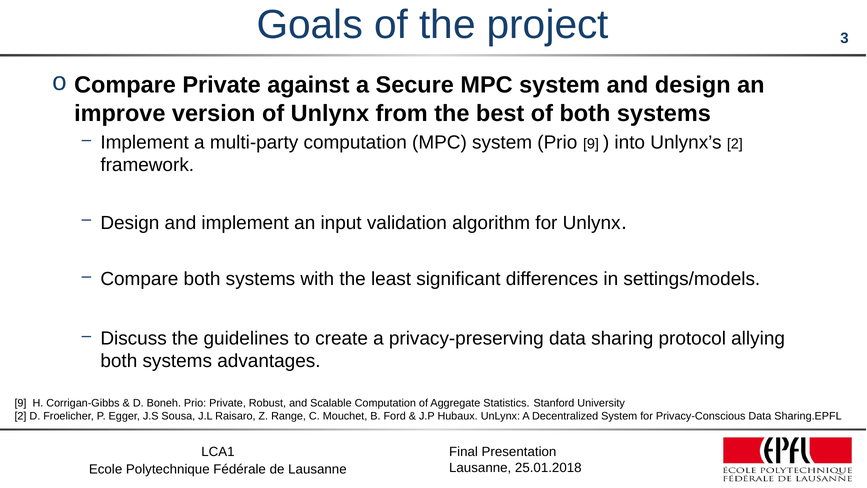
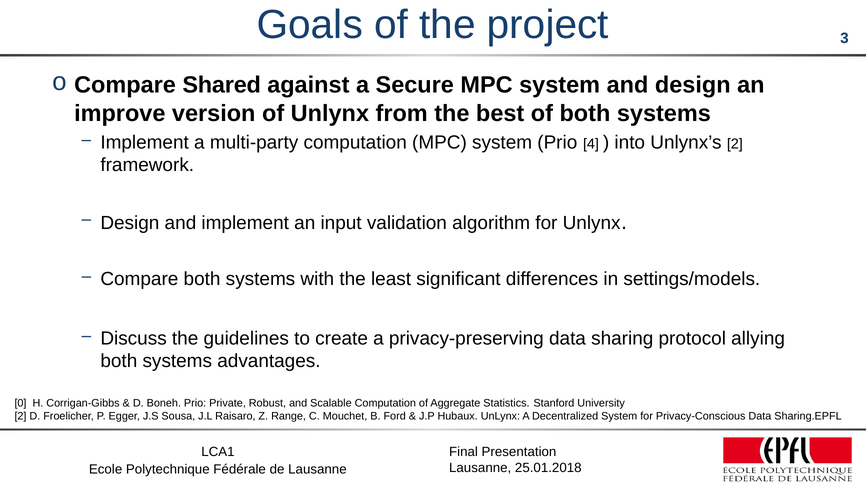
Compare Private: Private -> Shared
Prio 9: 9 -> 4
9 at (21, 403): 9 -> 0
